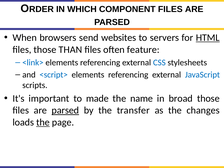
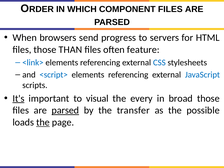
websites: websites -> progress
HTML underline: present -> none
It's underline: none -> present
made: made -> visual
name: name -> every
changes: changes -> possible
